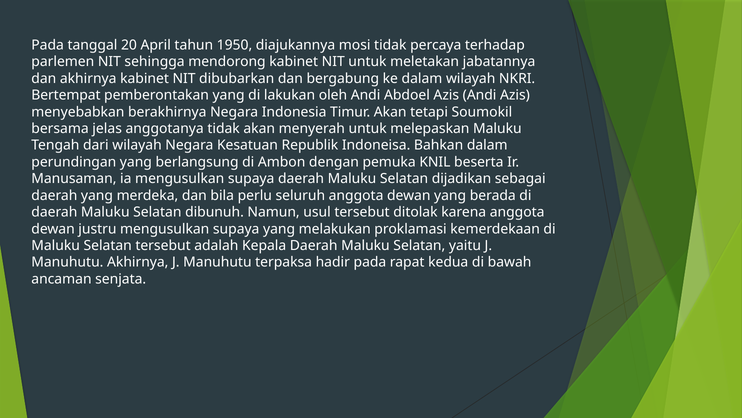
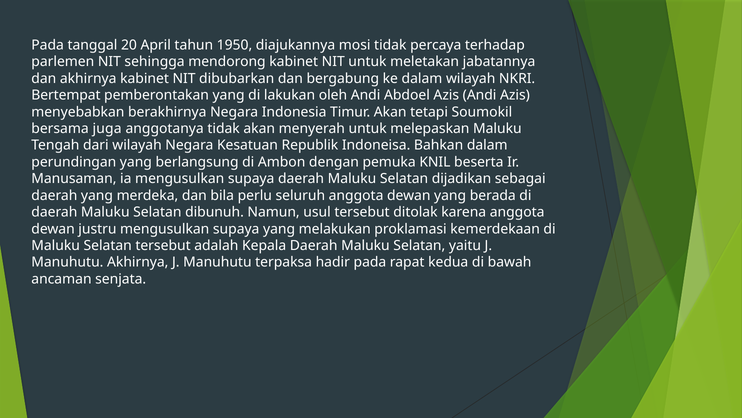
jelas: jelas -> juga
